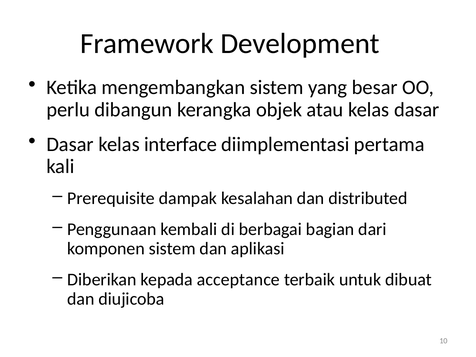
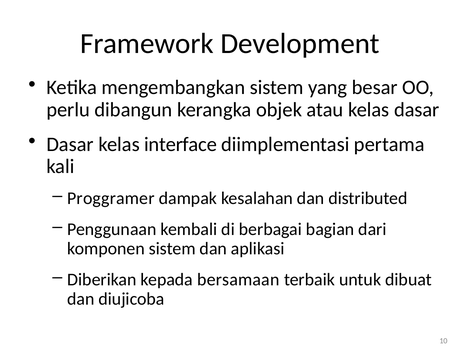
Prerequisite: Prerequisite -> Proggramer
acceptance: acceptance -> bersamaan
